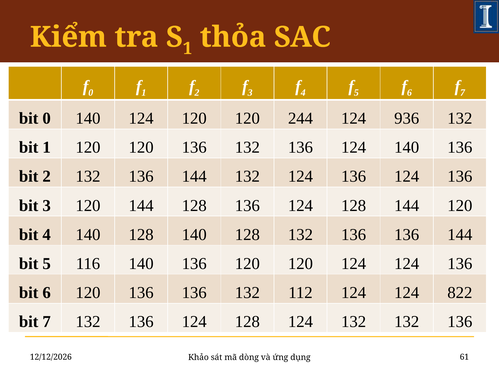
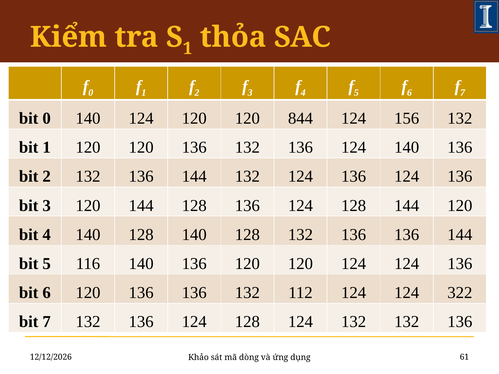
244: 244 -> 844
936: 936 -> 156
822: 822 -> 322
